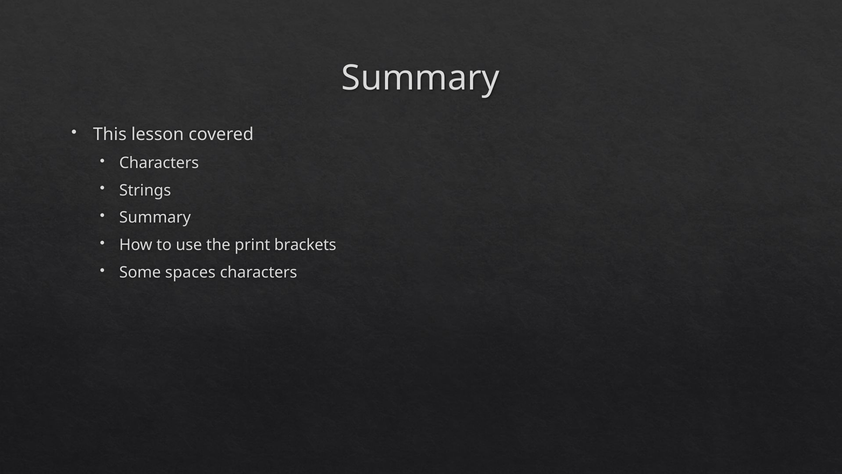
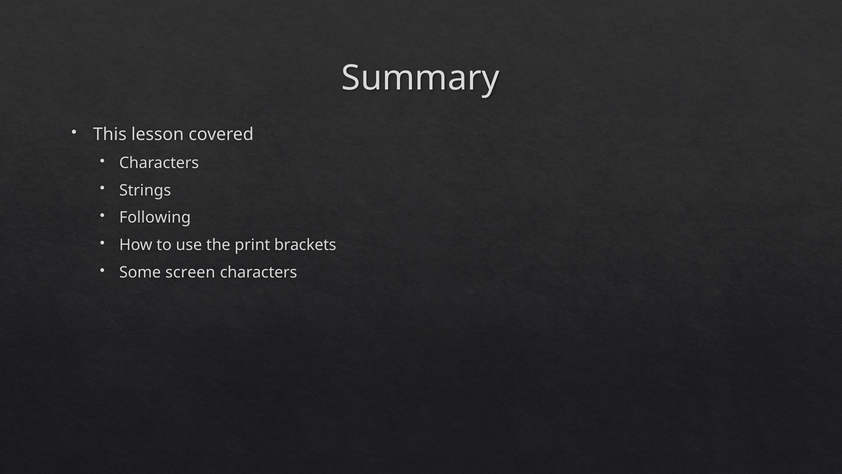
Summary at (155, 218): Summary -> Following
spaces: spaces -> screen
